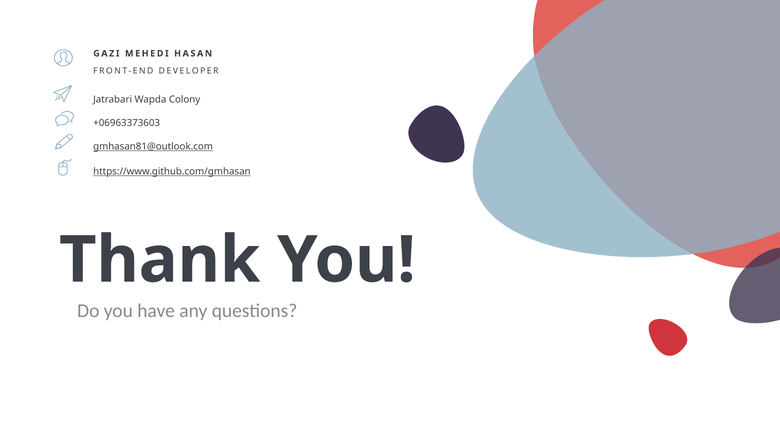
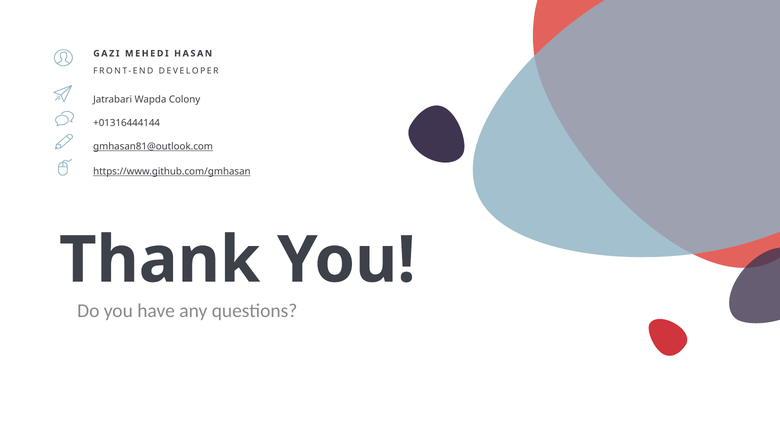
+06963373603: +06963373603 -> +01316444144
